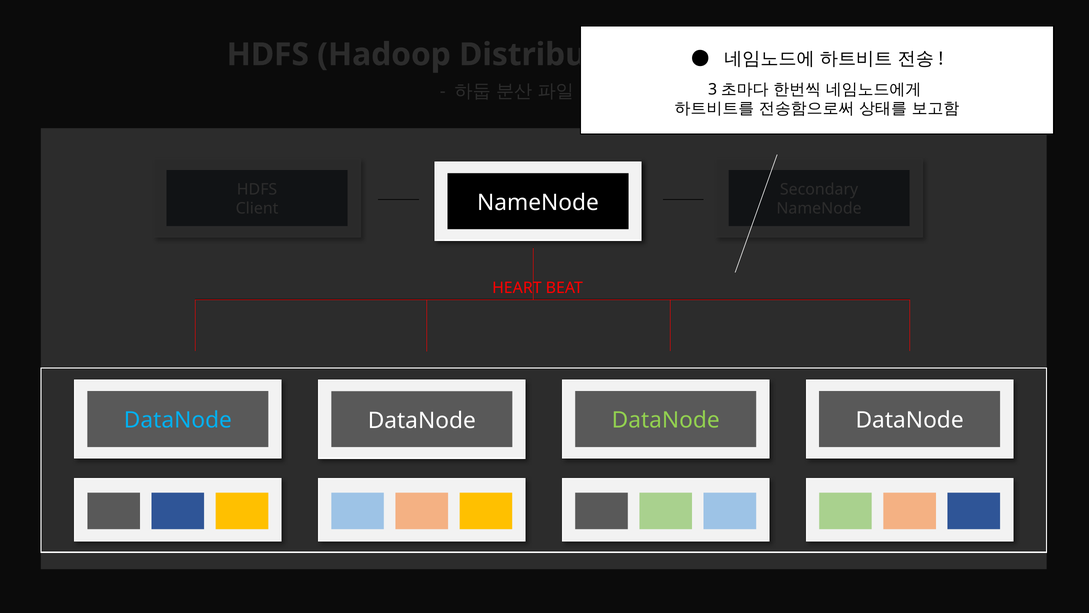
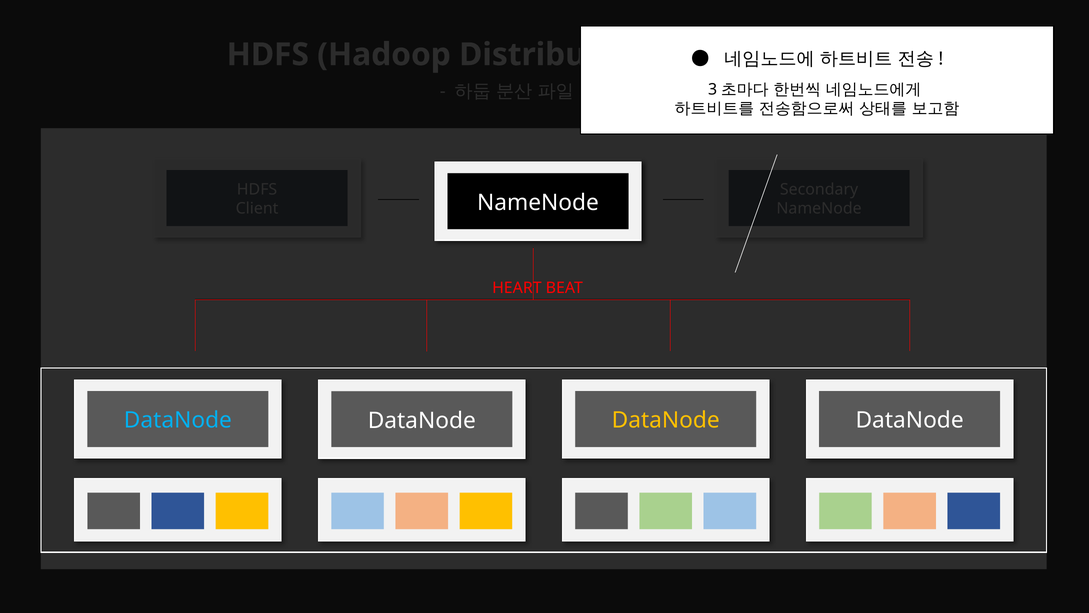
DataNode at (666, 420) colour: light green -> yellow
